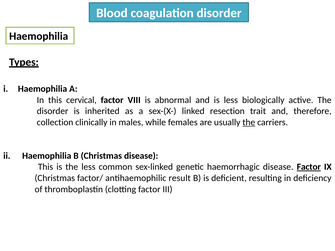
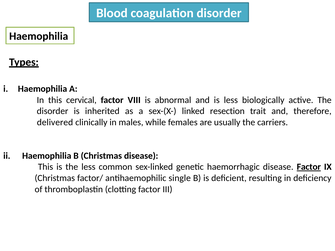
collection: collection -> delivered
the at (249, 122) underline: present -> none
result: result -> single
